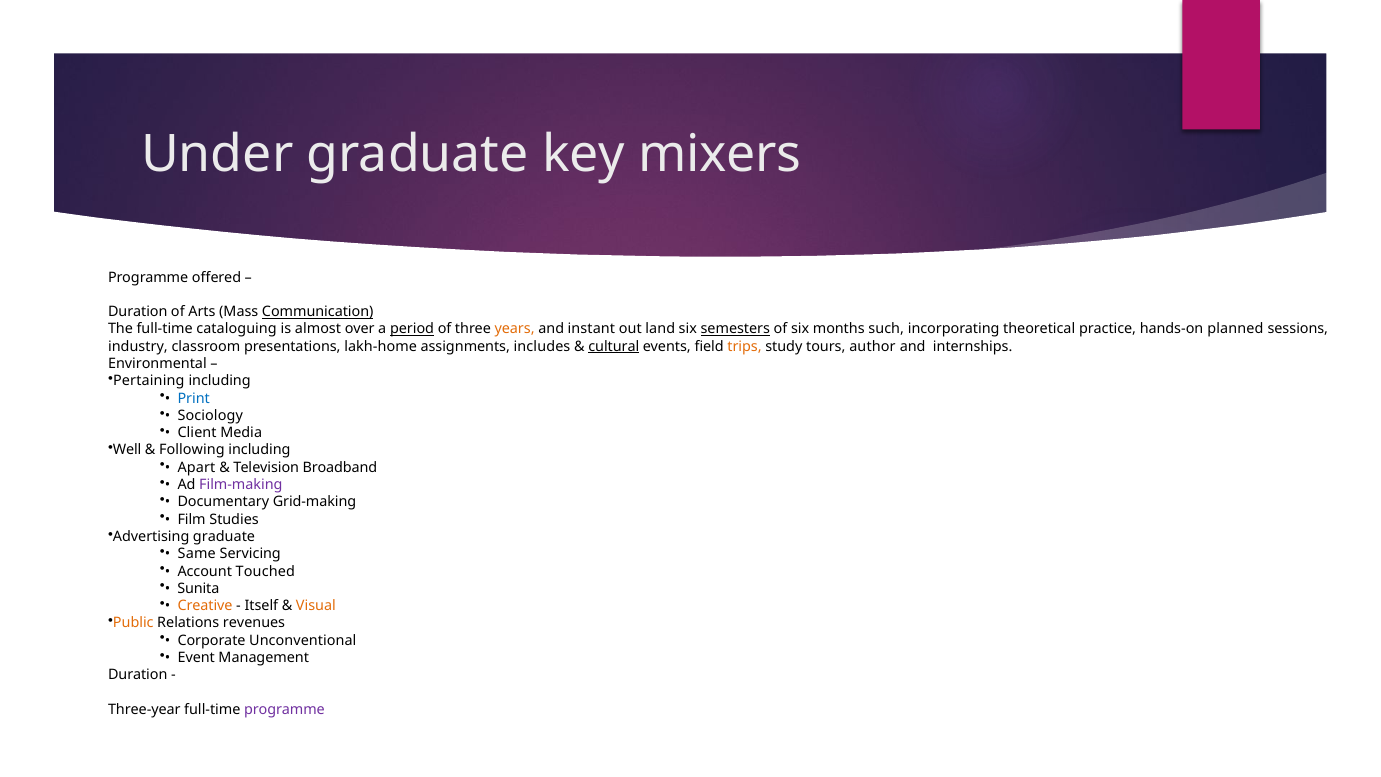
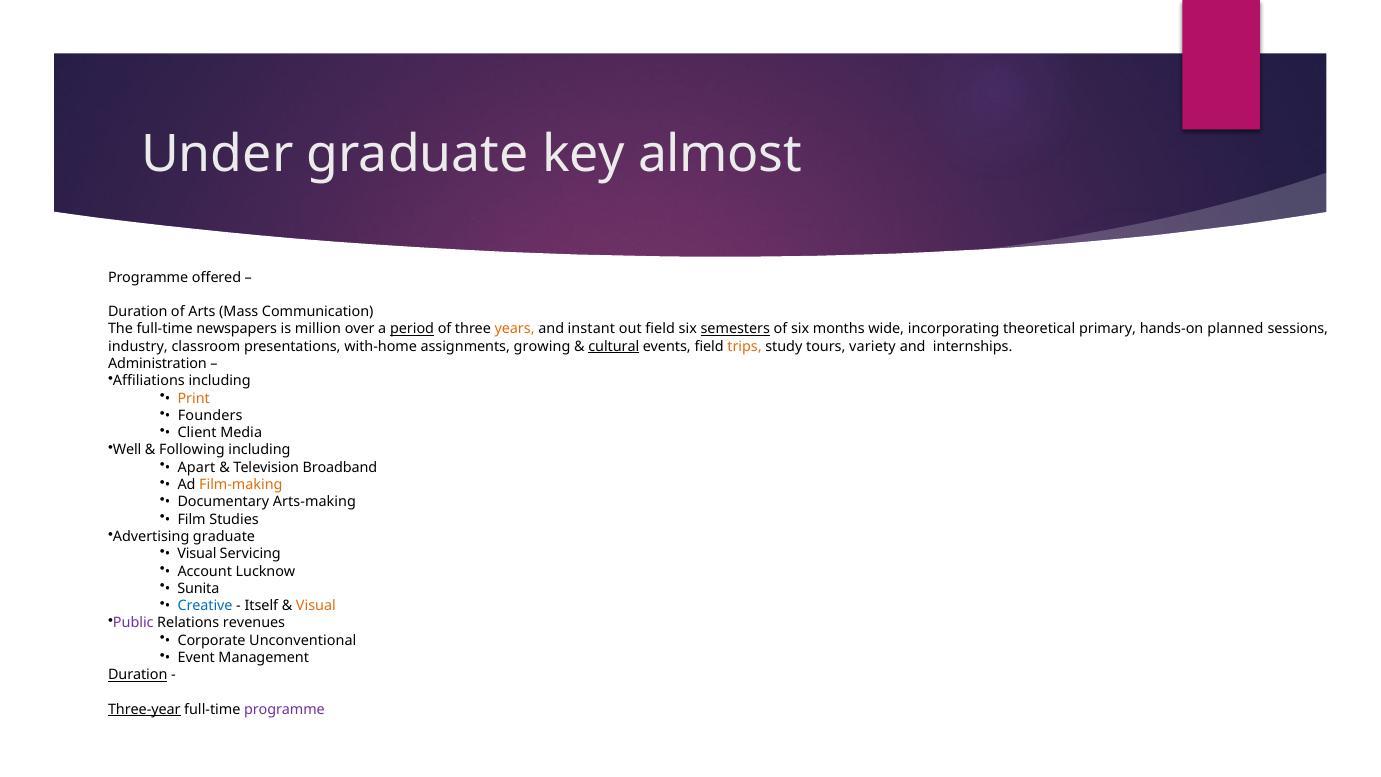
mixers: mixers -> almost
Communication underline: present -> none
cataloguing: cataloguing -> newspapers
almost: almost -> million
out land: land -> field
such: such -> wide
practice: practice -> primary
lakh-home: lakh-home -> with-home
includes: includes -> growing
author: author -> variety
Environmental: Environmental -> Administration
Pertaining: Pertaining -> Affiliations
Print colour: blue -> orange
Sociology: Sociology -> Founders
Film-making colour: purple -> orange
Grid-making: Grid-making -> Arts-making
Same at (197, 554): Same -> Visual
Touched: Touched -> Lucknow
Creative colour: orange -> blue
Public colour: orange -> purple
Duration at (138, 675) underline: none -> present
Three-year underline: none -> present
